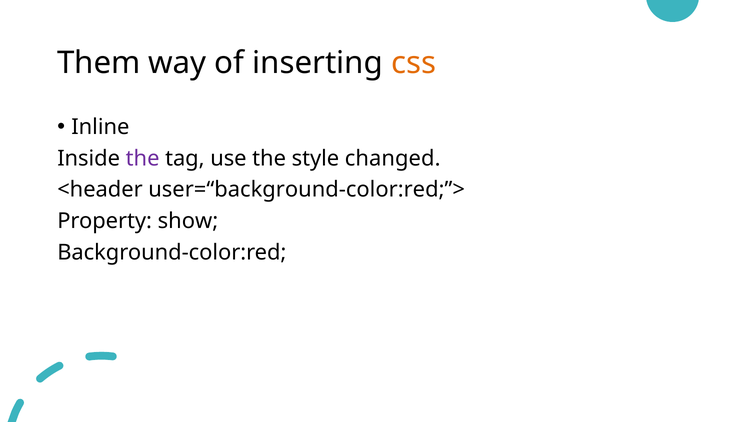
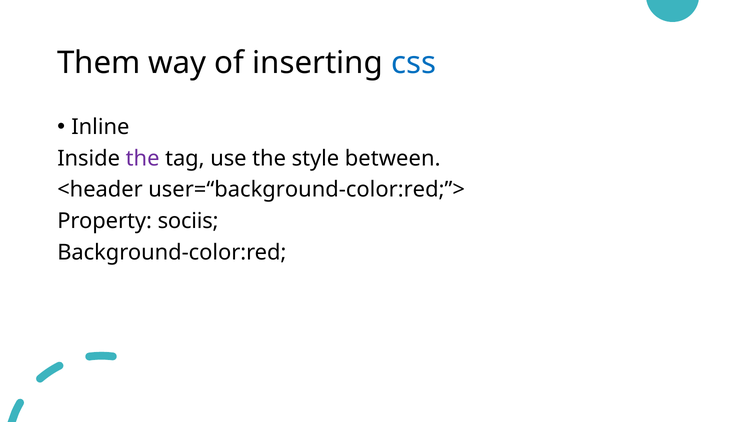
css colour: orange -> blue
changed: changed -> between
show: show -> sociis
